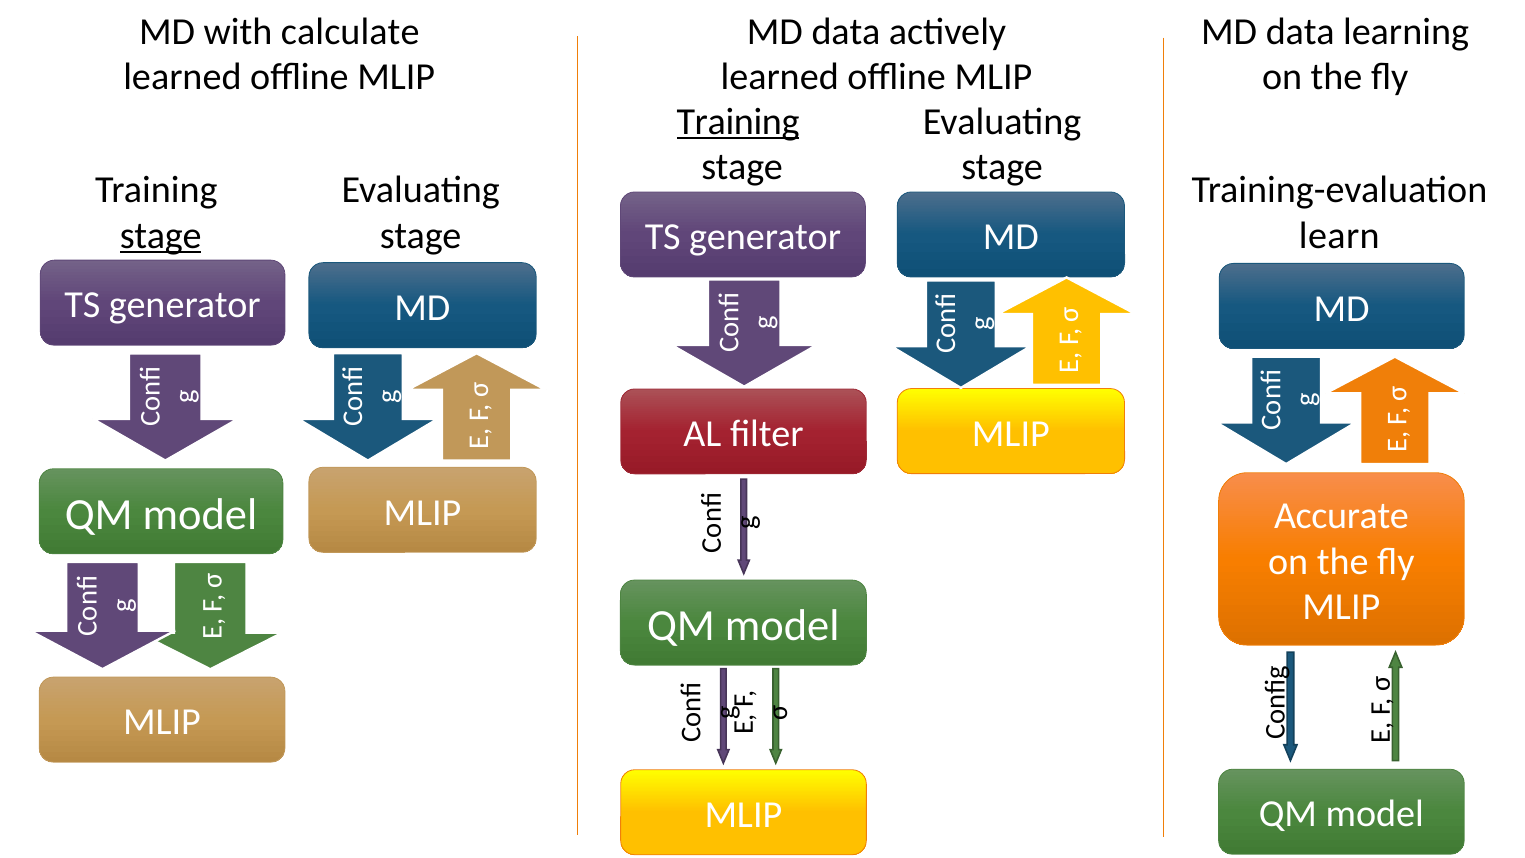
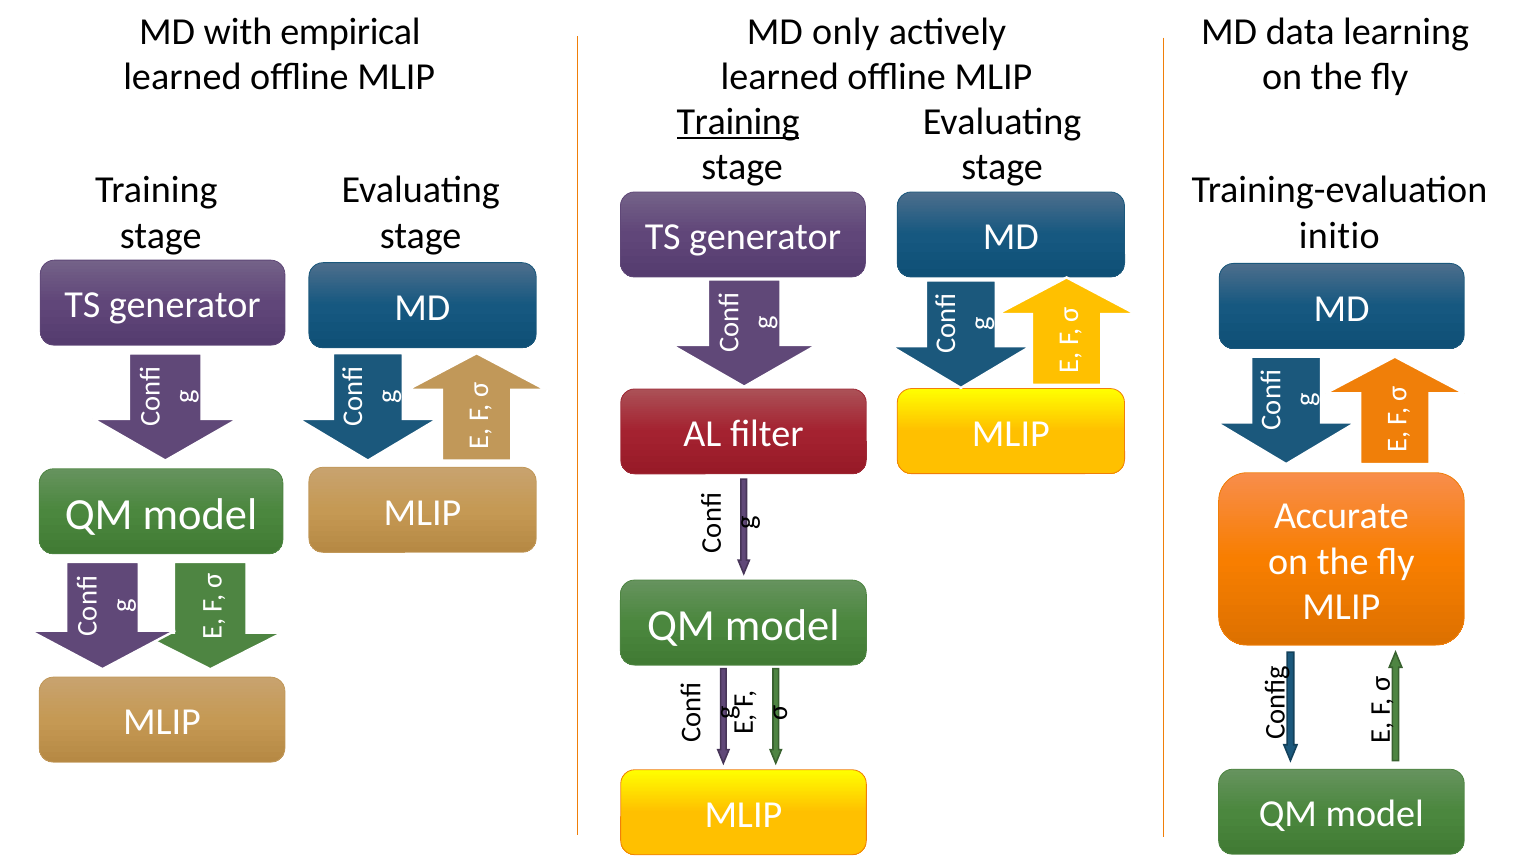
calculate: calculate -> empirical
data at (846, 32): data -> only
stage at (161, 236) underline: present -> none
learn: learn -> initio
